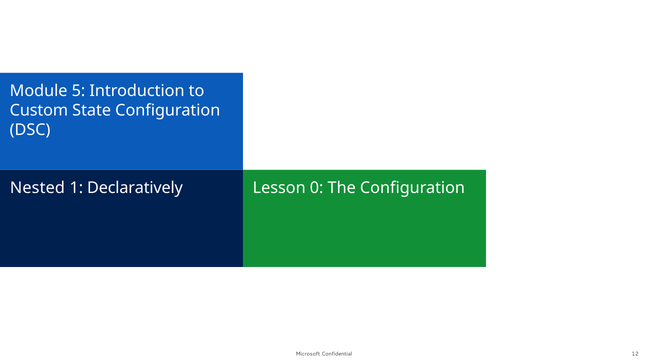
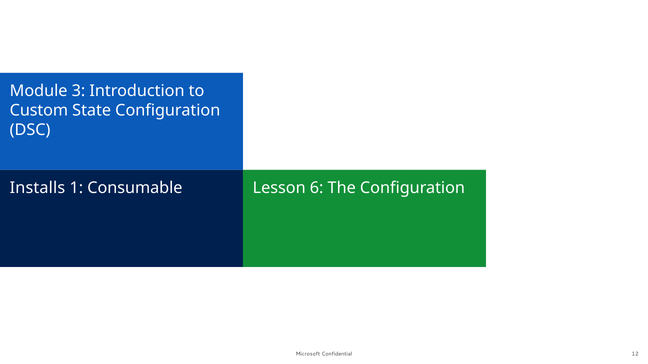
5: 5 -> 3
Nested: Nested -> Installs
Declaratively: Declaratively -> Consumable
0: 0 -> 6
